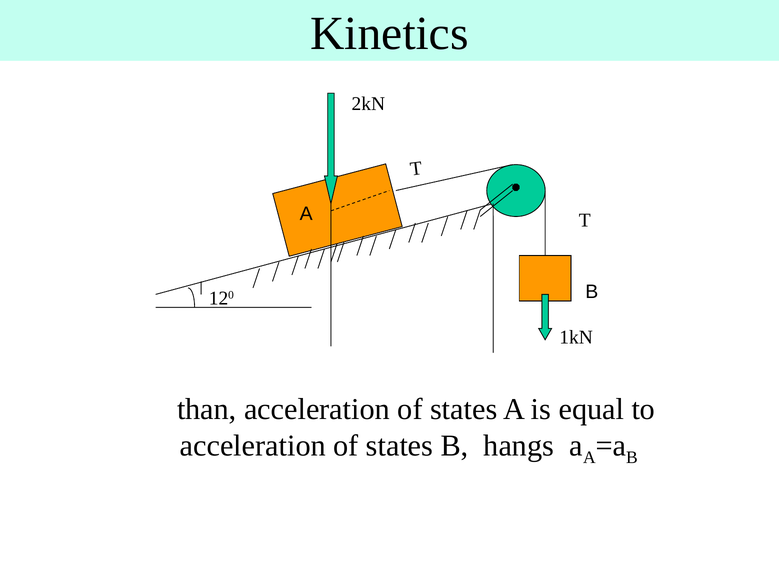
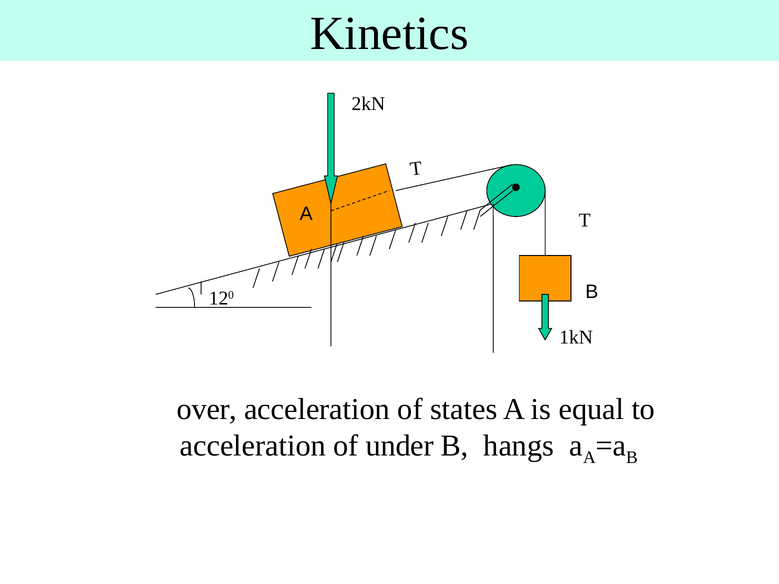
than: than -> over
states at (400, 446): states -> under
